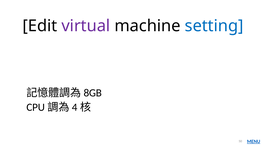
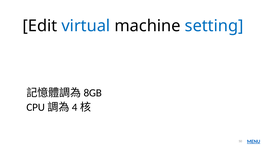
virtual colour: purple -> blue
